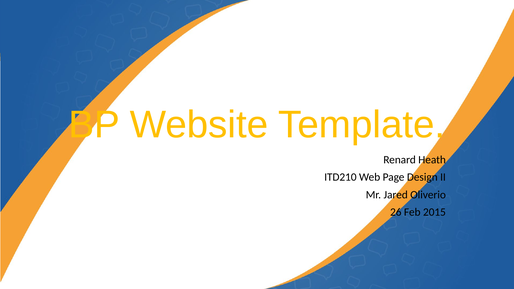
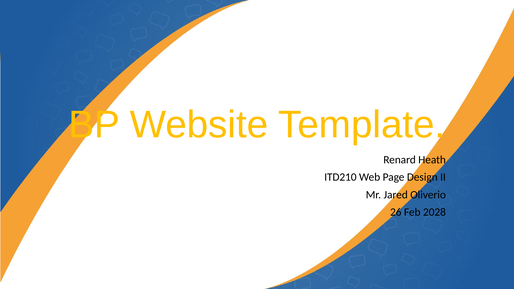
2015: 2015 -> 2028
